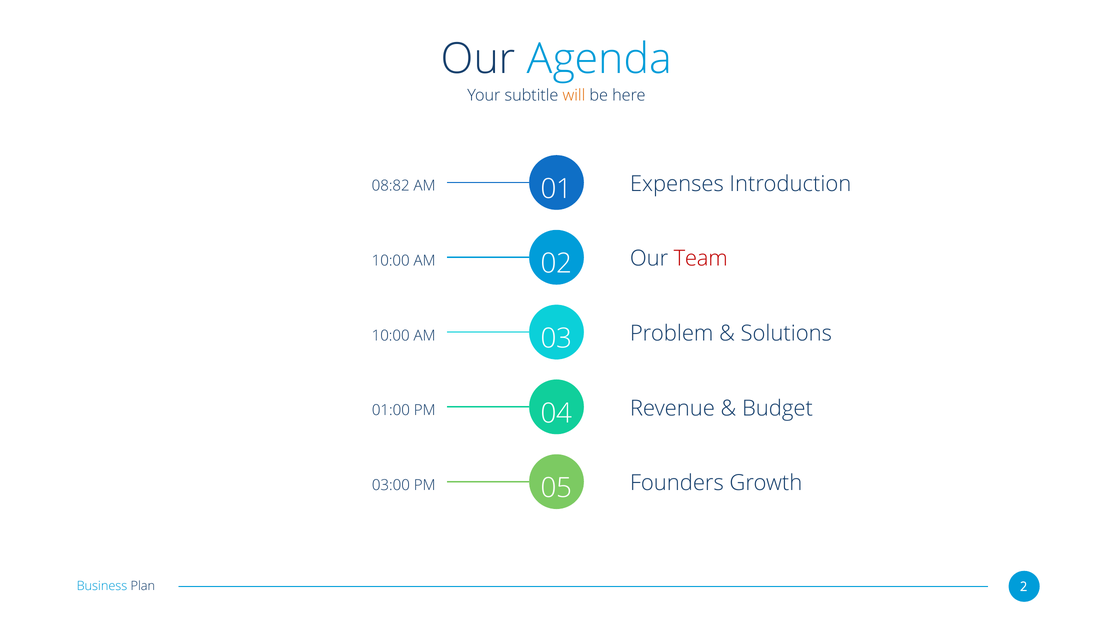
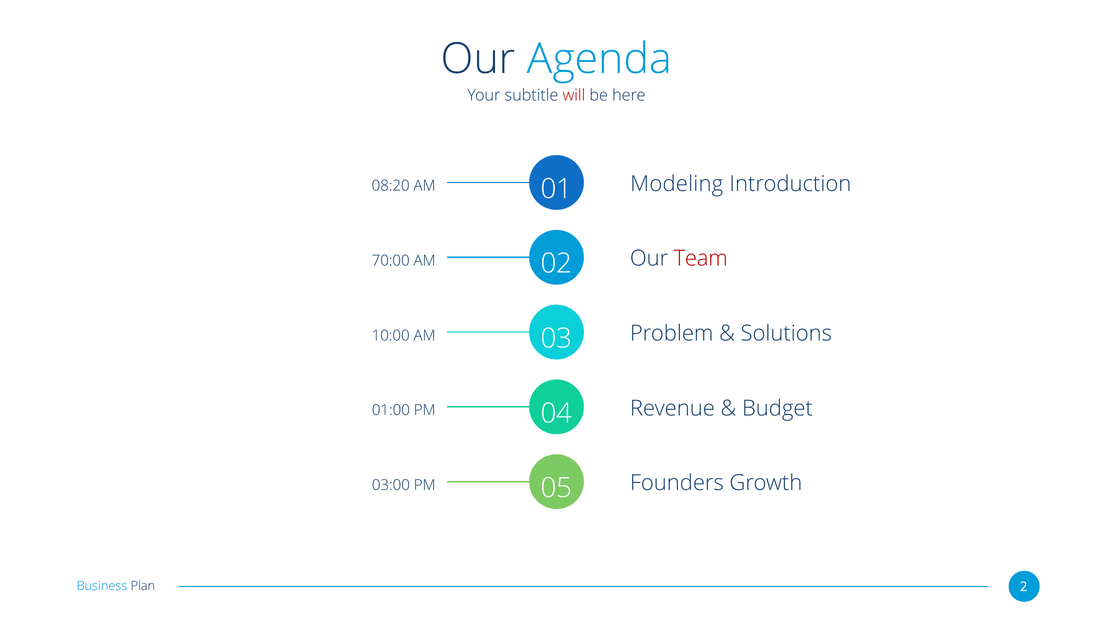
will colour: orange -> red
08:82: 08:82 -> 08:20
Expenses: Expenses -> Modeling
10:00 at (391, 261): 10:00 -> 70:00
